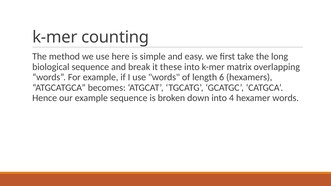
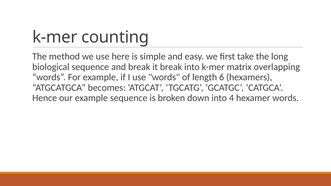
it these: these -> break
